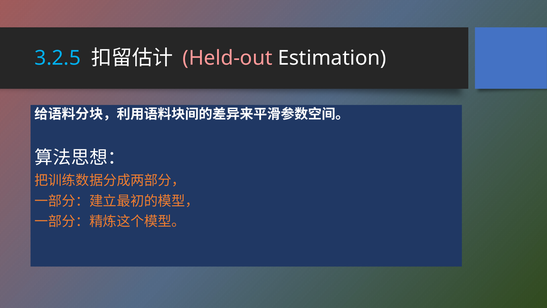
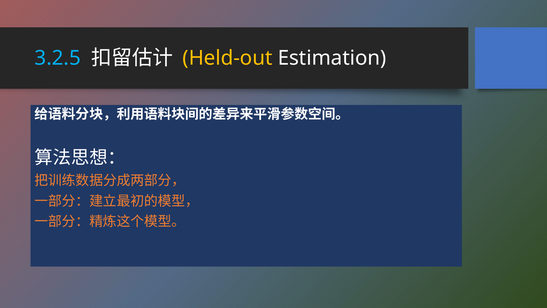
Held-out colour: pink -> yellow
